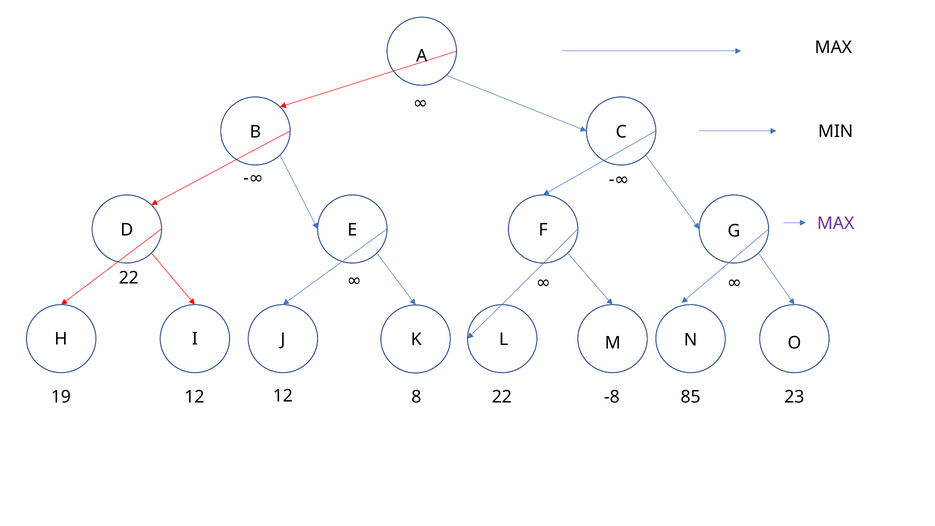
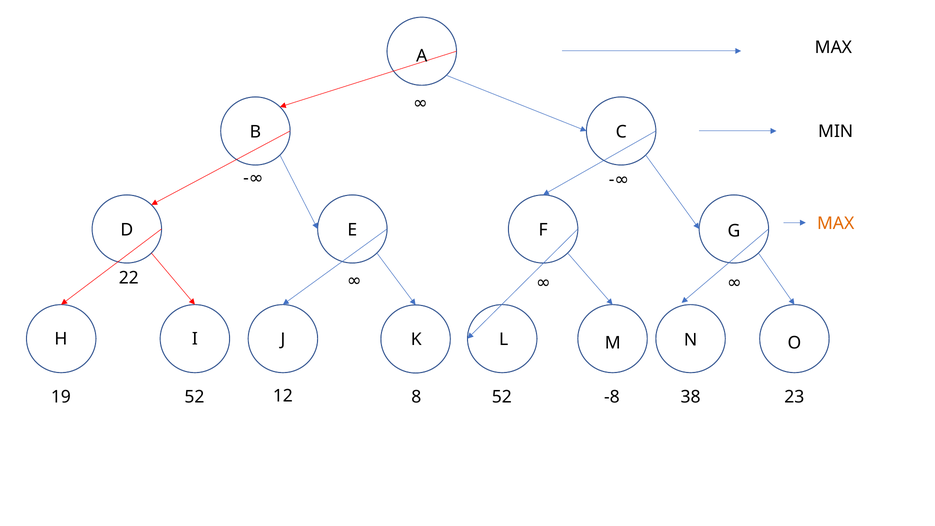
MAX at (836, 224) colour: purple -> orange
19 12: 12 -> 52
8 22: 22 -> 52
85: 85 -> 38
